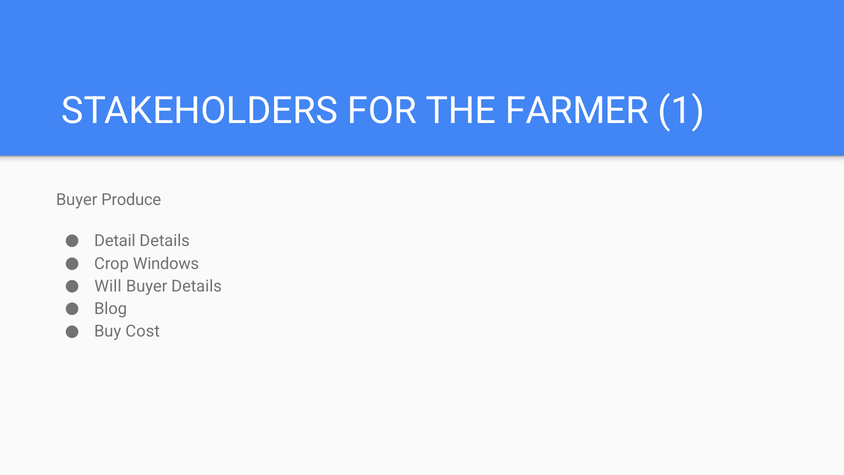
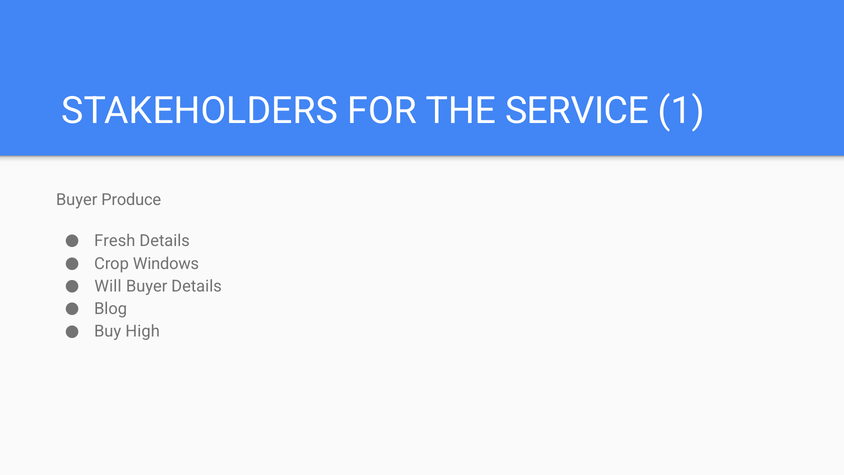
FARMER: FARMER -> SERVICE
Detail: Detail -> Fresh
Cost: Cost -> High
